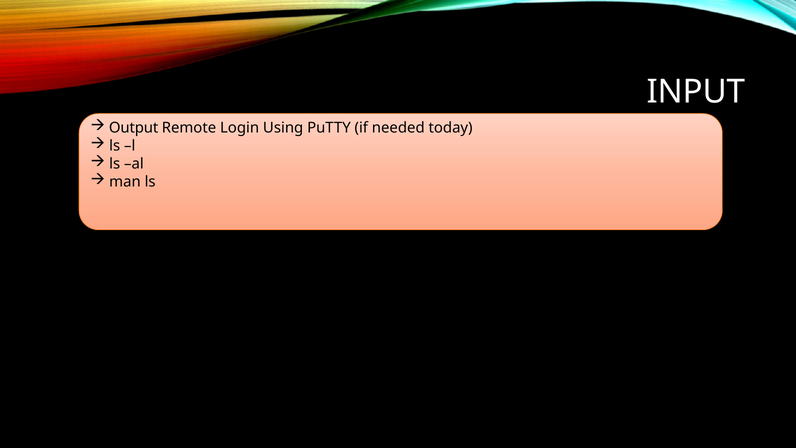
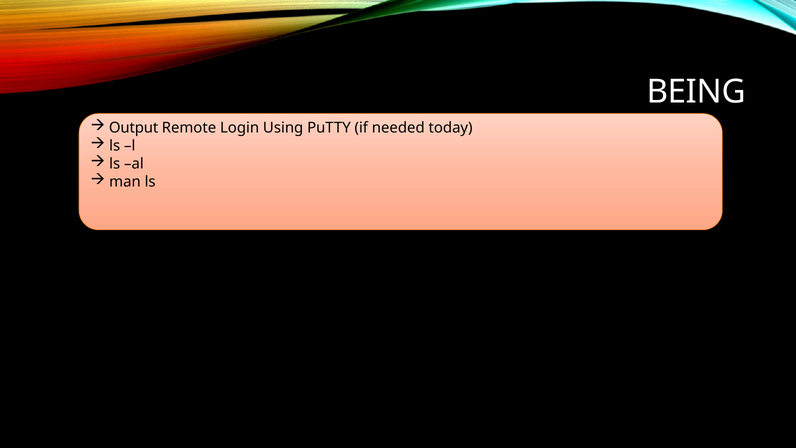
INPUT: INPUT -> BEING
